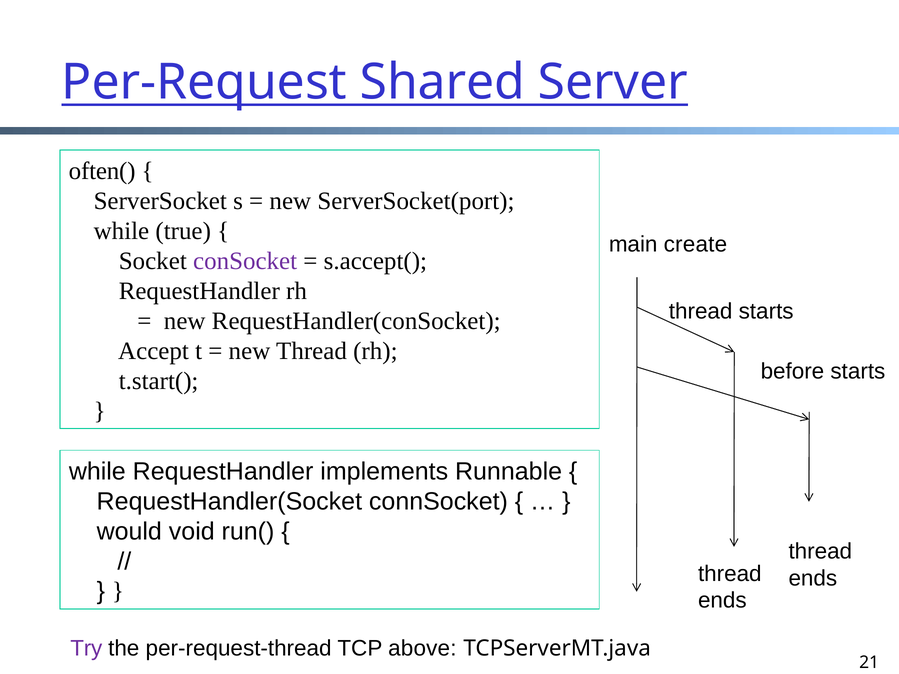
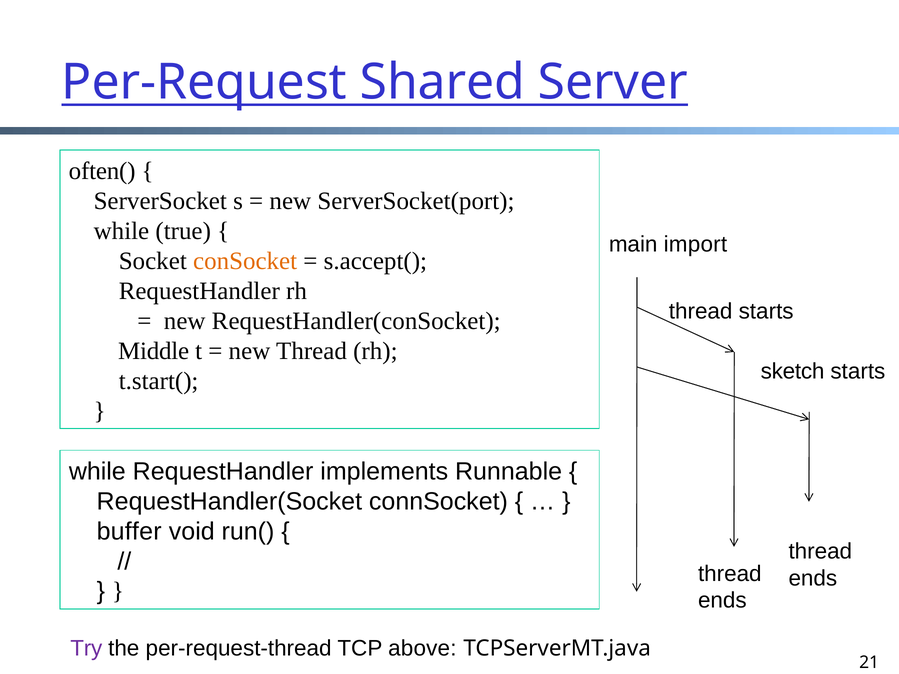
create: create -> import
conSocket colour: purple -> orange
Accept: Accept -> Middle
before: before -> sketch
would: would -> buffer
